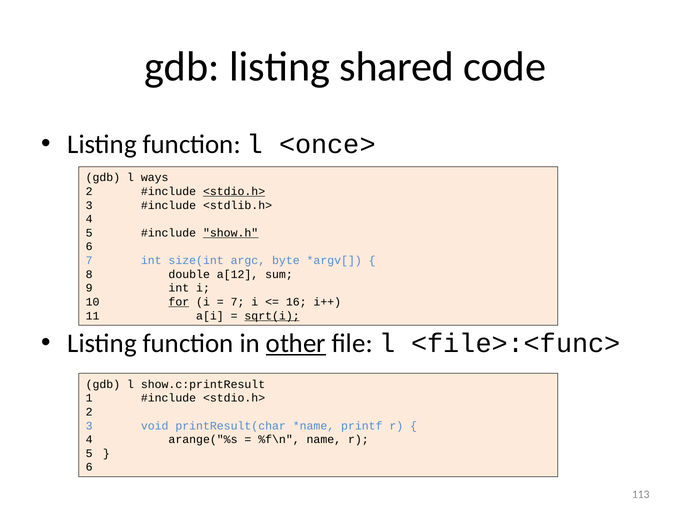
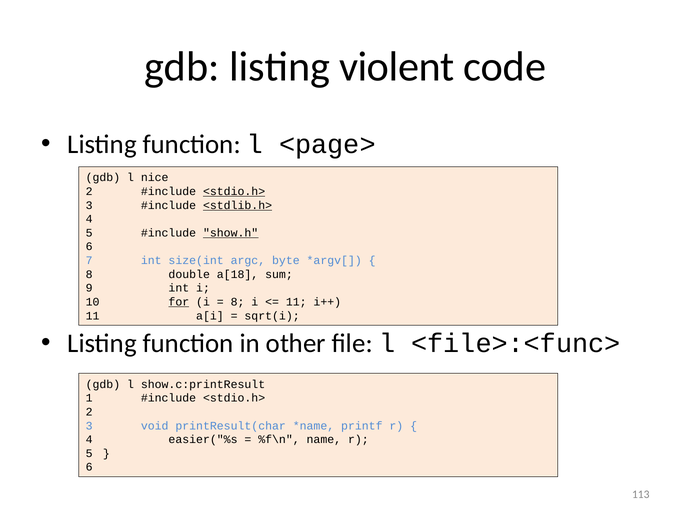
shared: shared -> violent
<once>: <once> -> <page>
ways: ways -> nice
<stdlib.h> underline: none -> present
a[12: a[12 -> a[18
7 at (238, 302): 7 -> 8
16 at (296, 302): 16 -> 11
sqrt(i underline: present -> none
other underline: present -> none
arange("%s: arange("%s -> easier("%s
